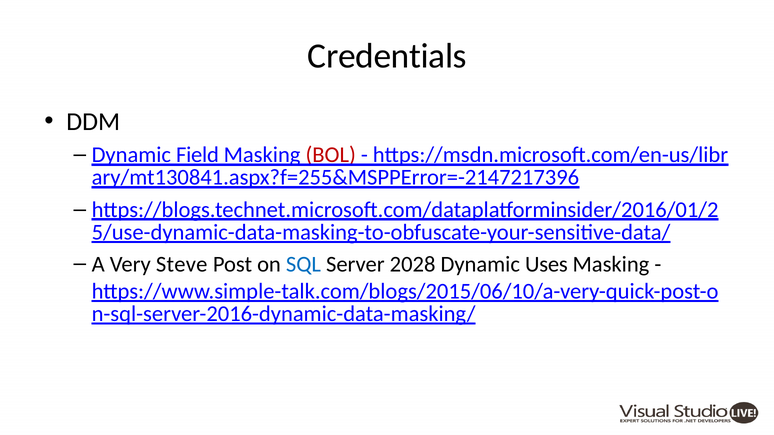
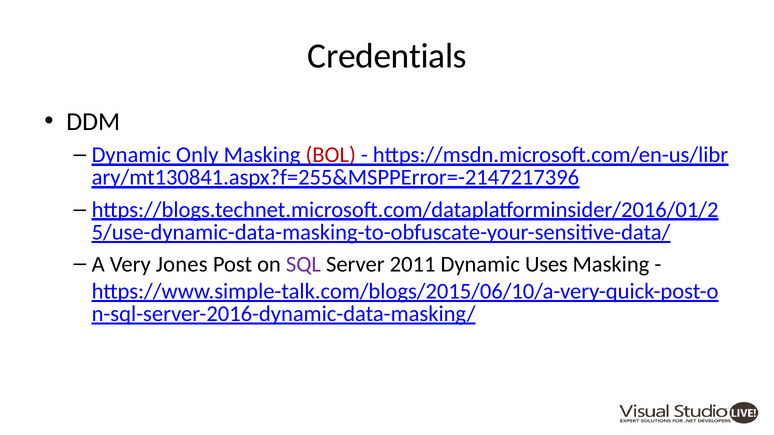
Field: Field -> Only
Steve: Steve -> Jones
SQL colour: blue -> purple
2028: 2028 -> 2011
